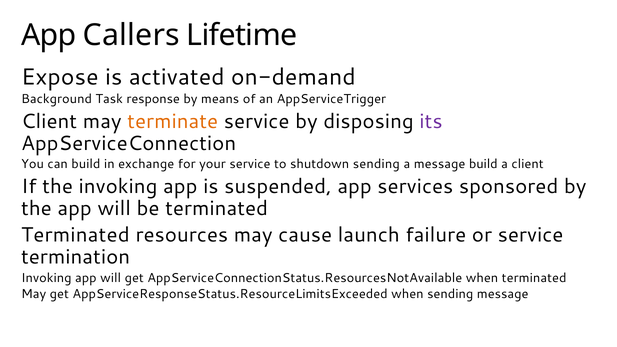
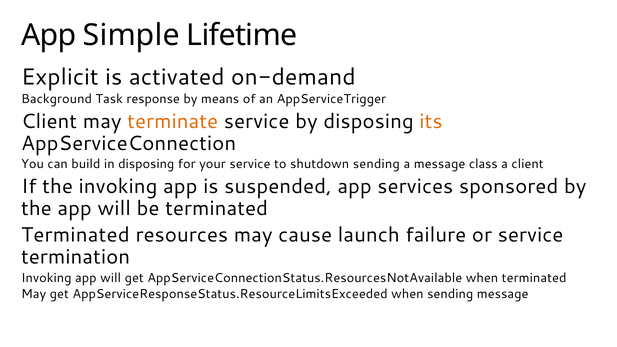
Callers: Callers -> Simple
Expose: Expose -> Explicit
its colour: purple -> orange
in exchange: exchange -> disposing
message build: build -> class
